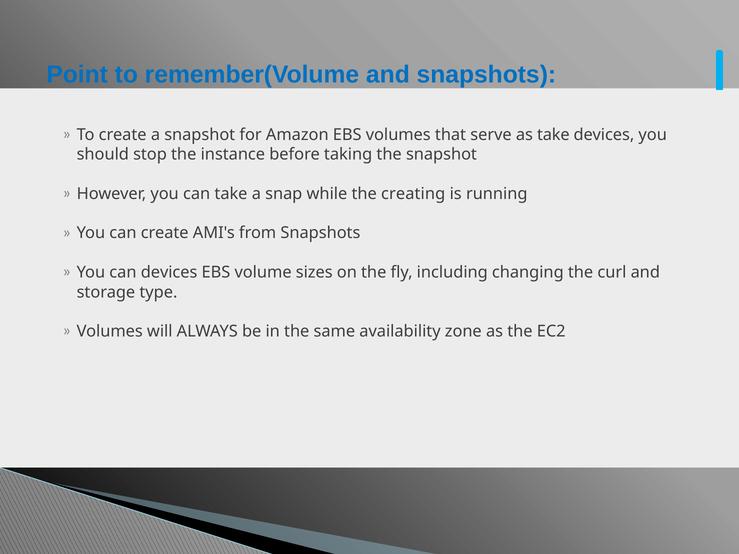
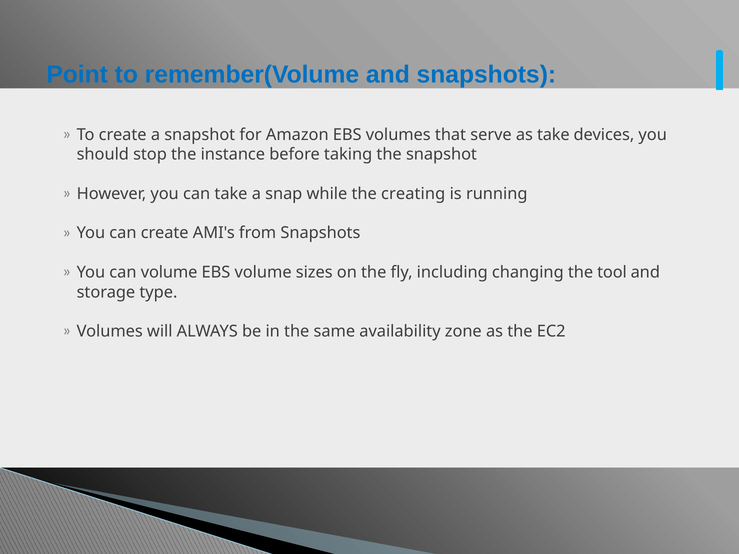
can devices: devices -> volume
curl: curl -> tool
